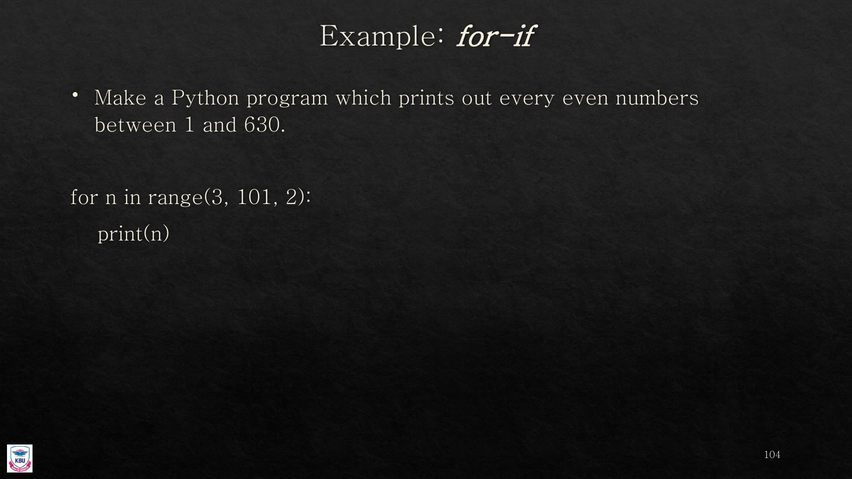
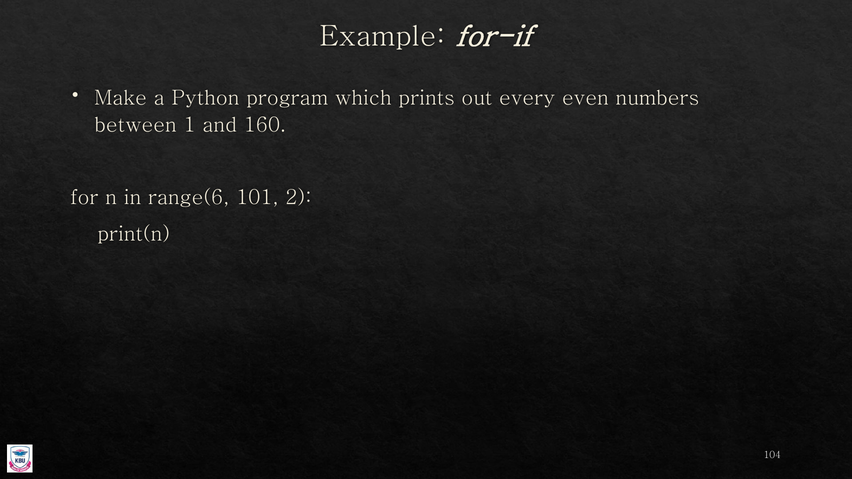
630: 630 -> 160
range(3: range(3 -> range(6
